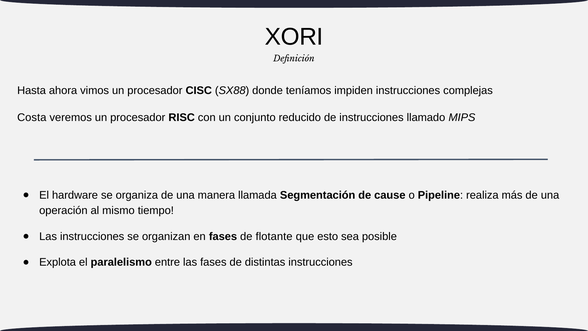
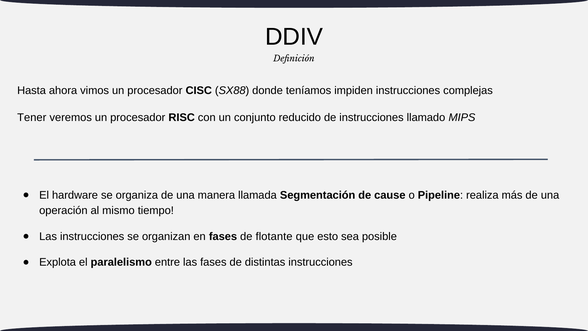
XORI: XORI -> DDIV
Costa: Costa -> Tener
